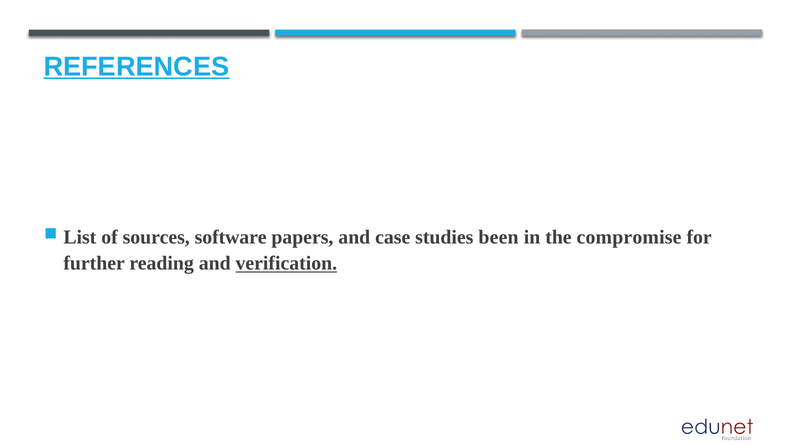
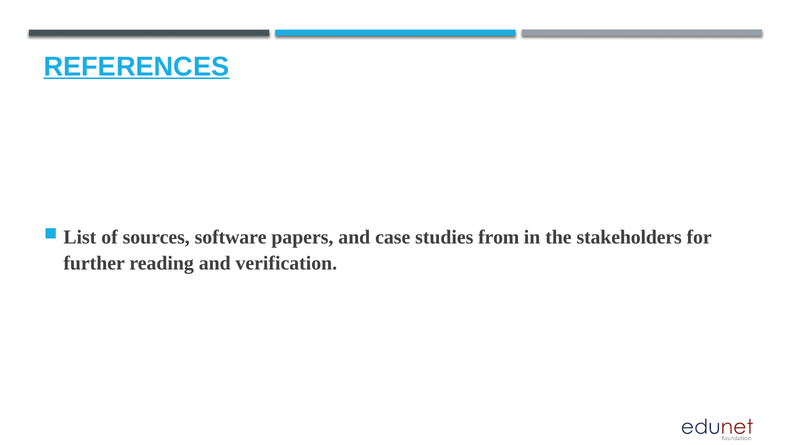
been: been -> from
compromise: compromise -> stakeholders
verification underline: present -> none
